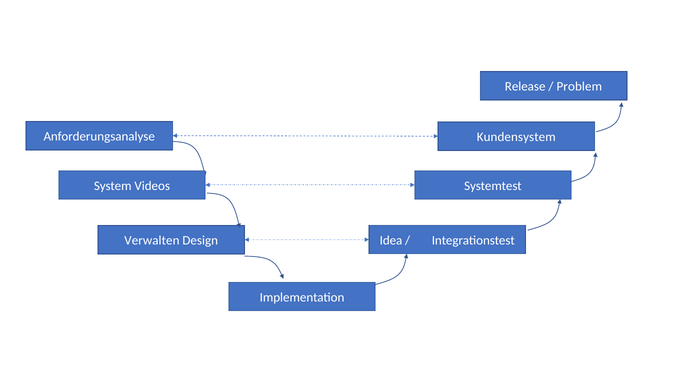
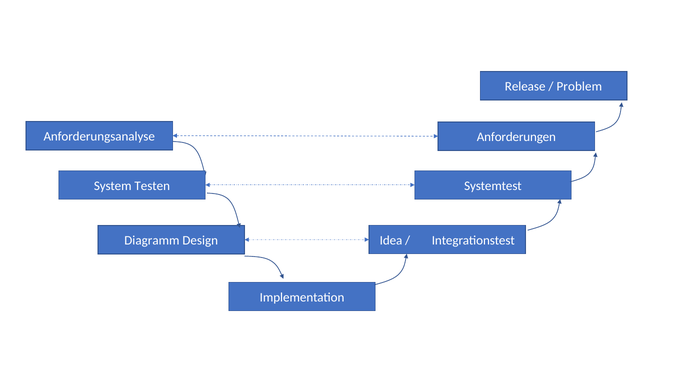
Kundensystem: Kundensystem -> Anforderungen
Videos: Videos -> Testen
Verwalten: Verwalten -> Diagramm
